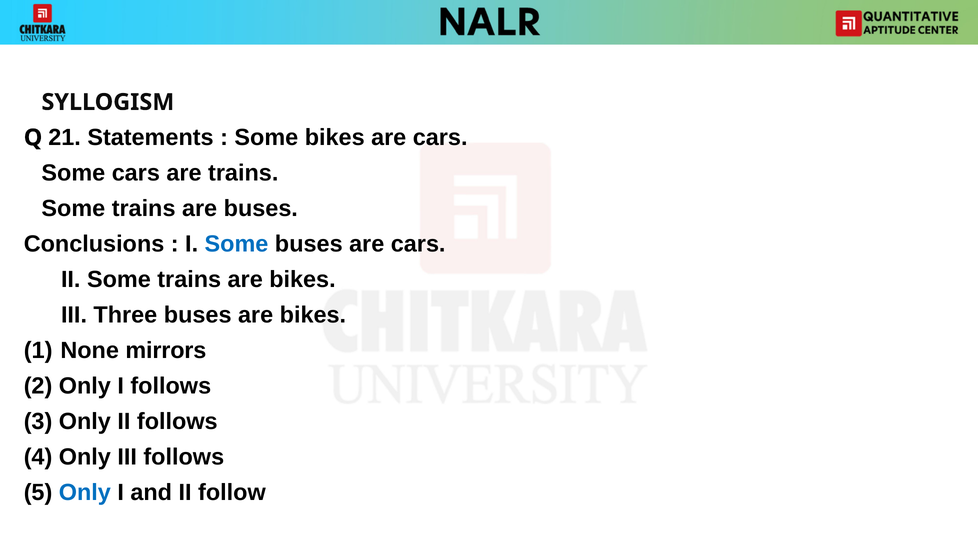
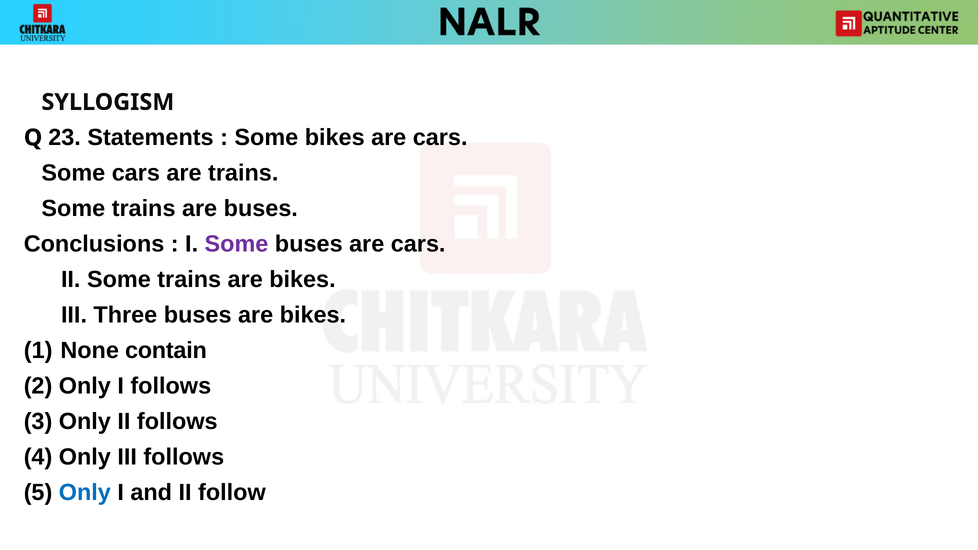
21: 21 -> 23
Some at (236, 244) colour: blue -> purple
mirrors: mirrors -> contain
